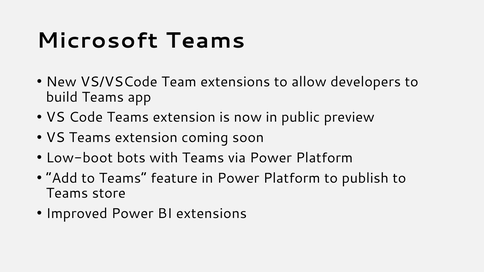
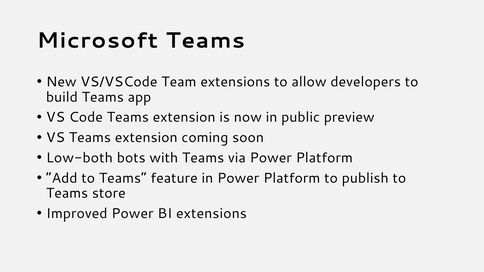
Low-boot: Low-boot -> Low-both
